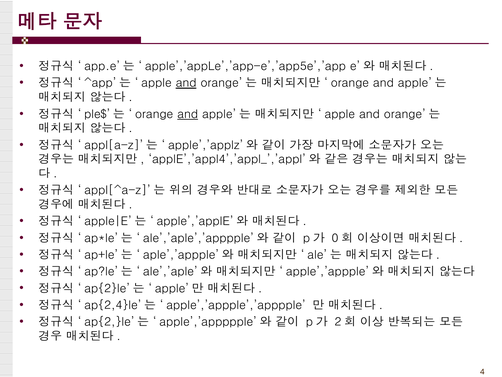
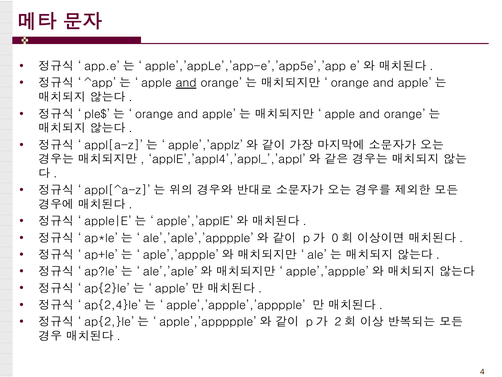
and at (188, 114) underline: present -> none
